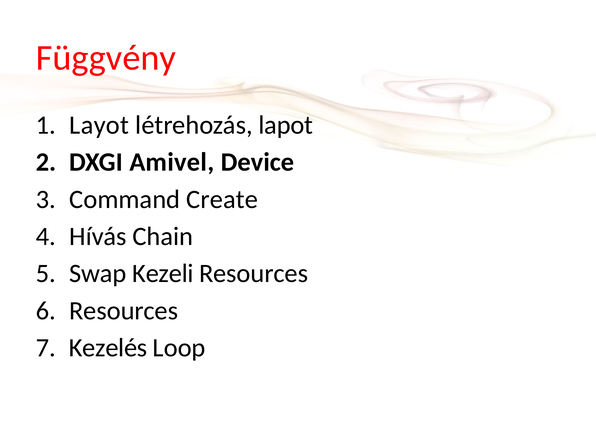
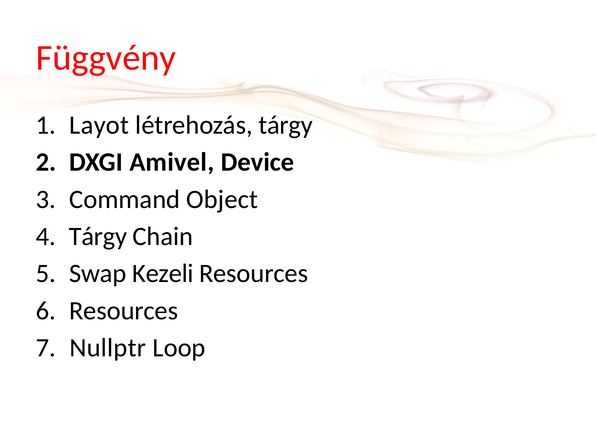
létrehozás lapot: lapot -> tárgy
Create: Create -> Object
Hívás at (98, 236): Hívás -> Tárgy
Kezelés: Kezelés -> Nullptr
